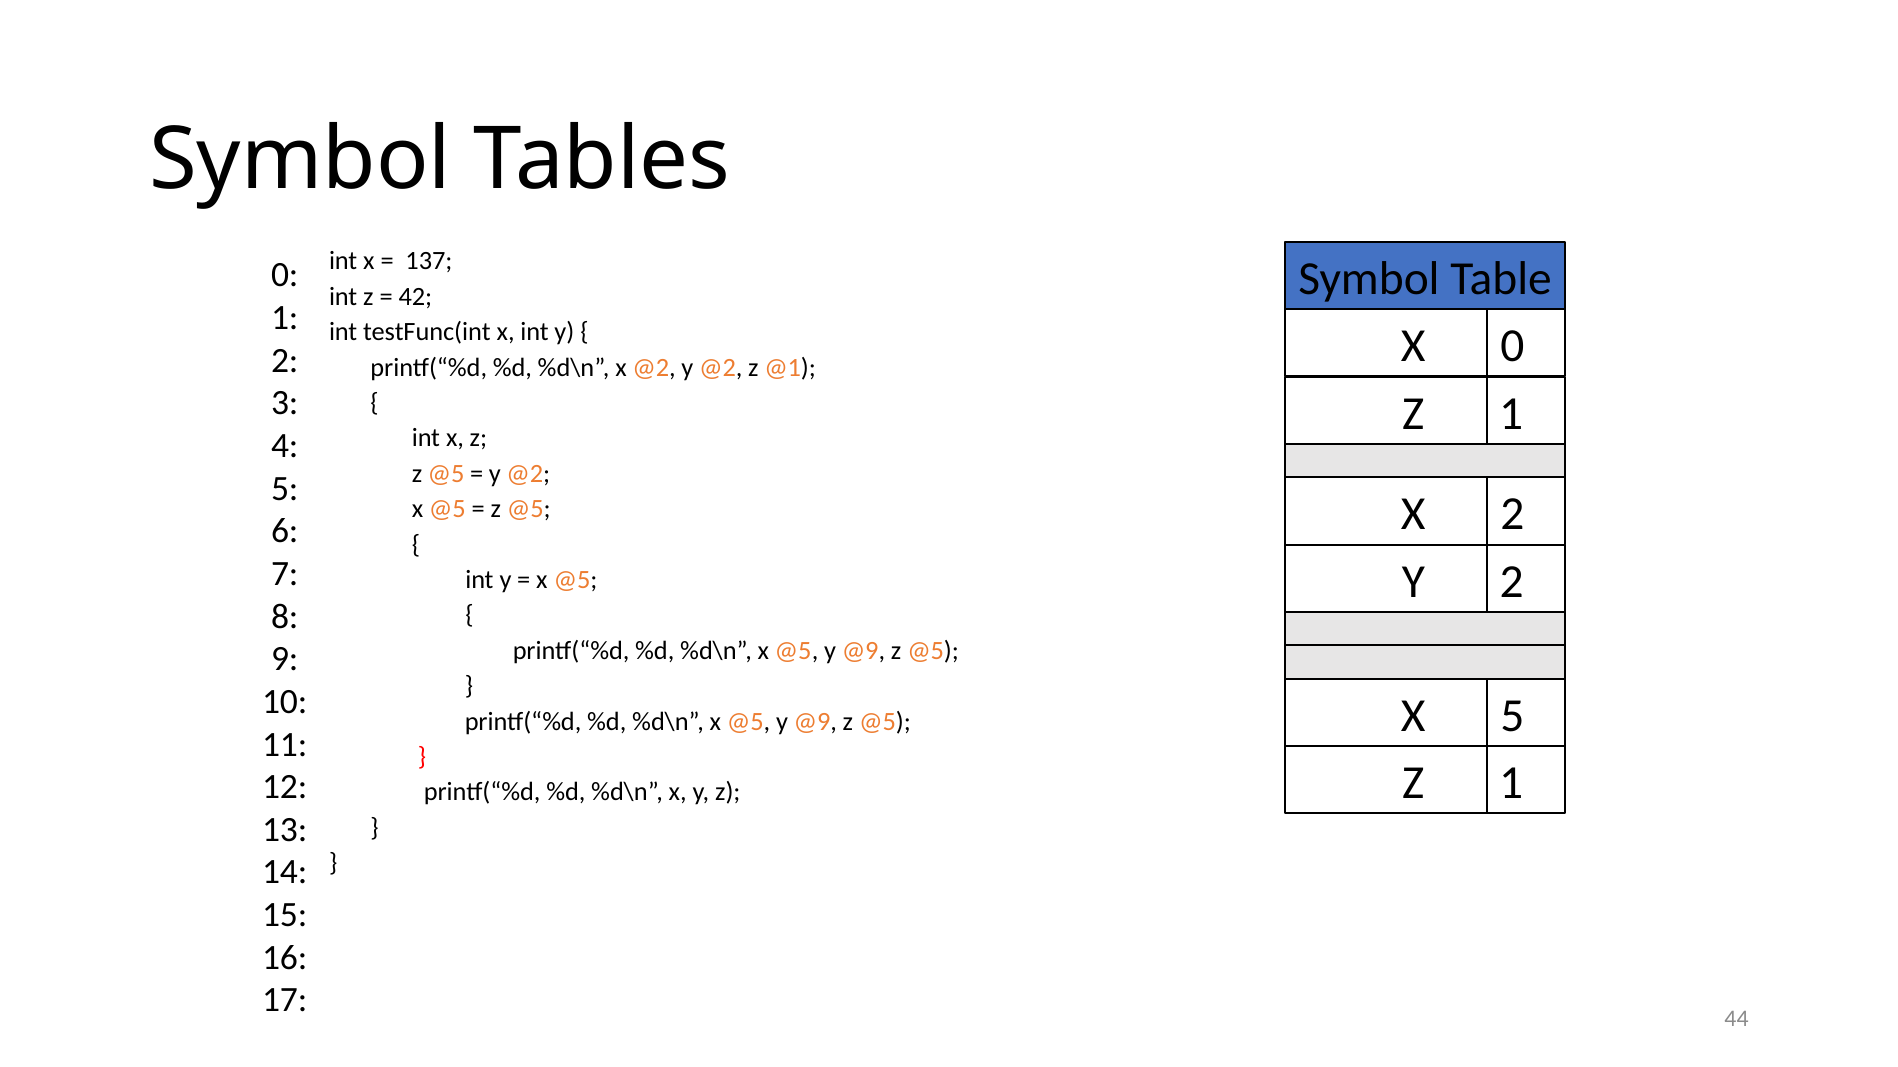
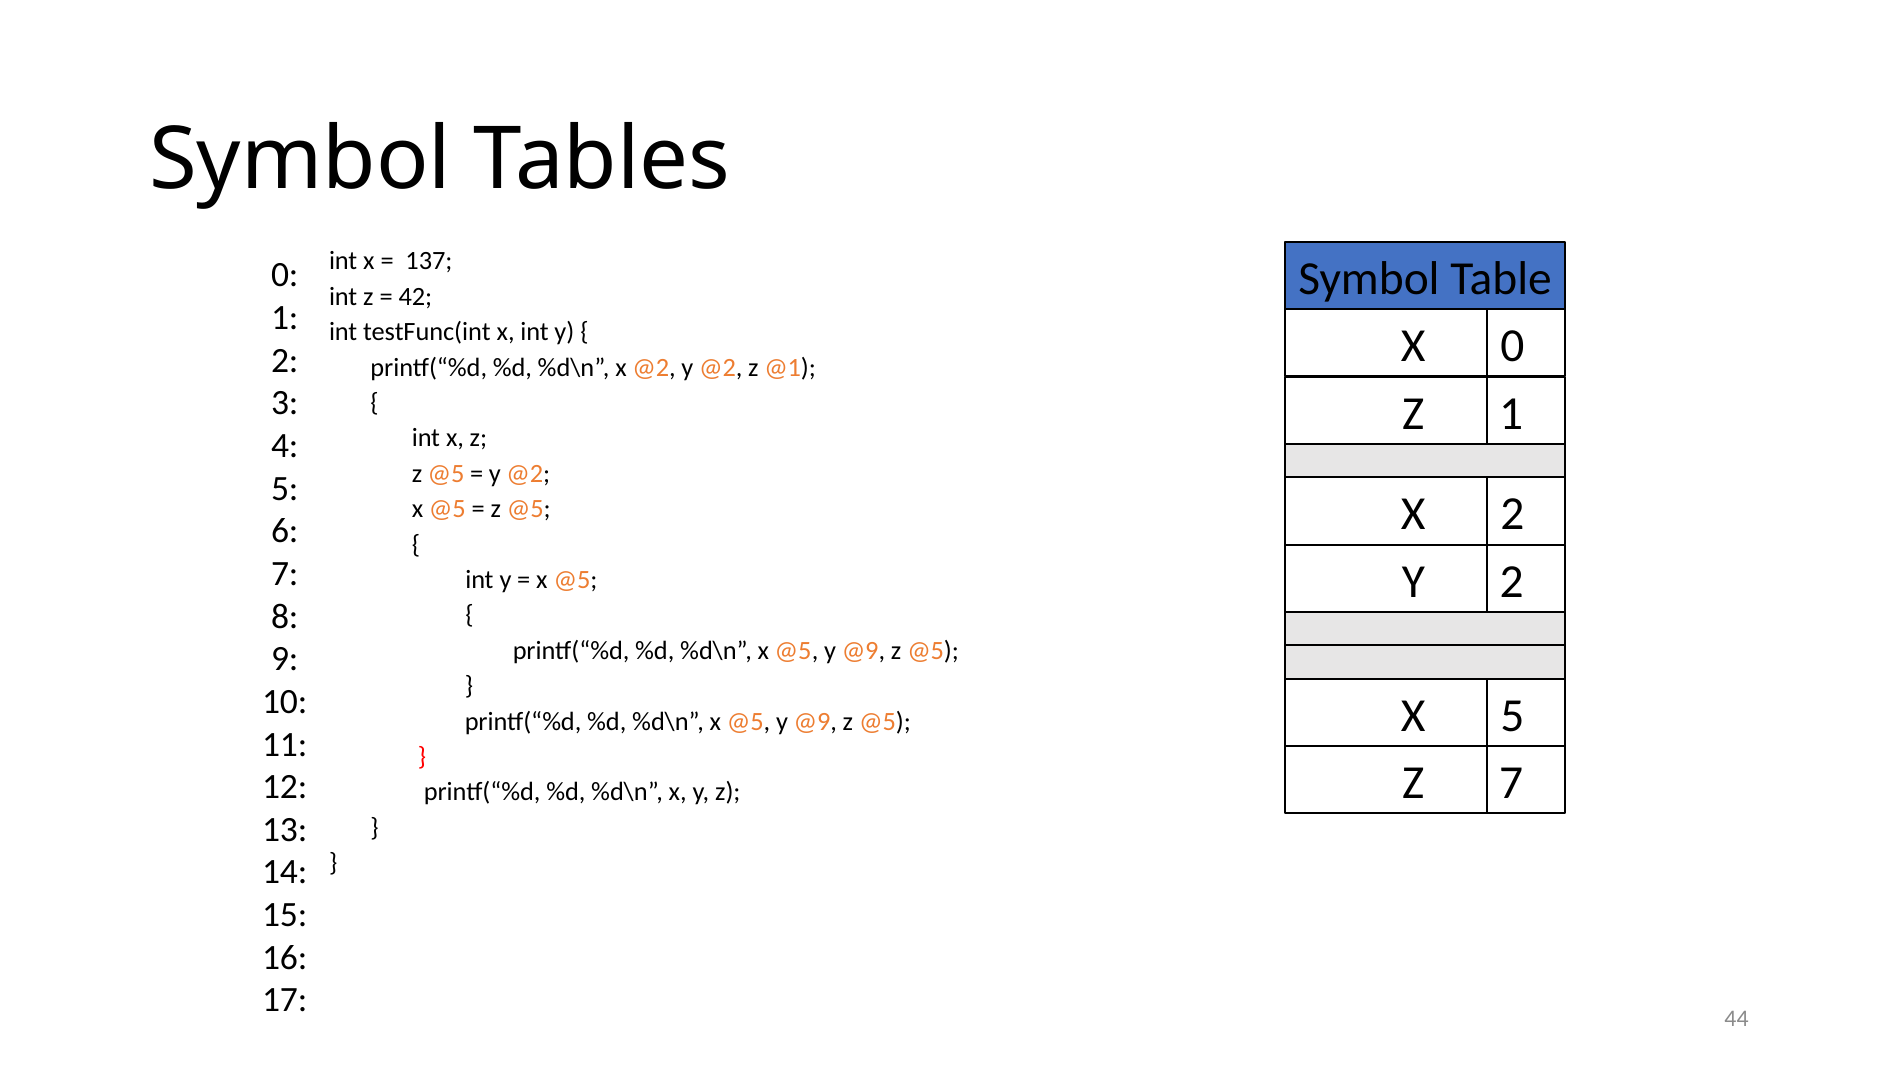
1 at (1511, 784): 1 -> 7
